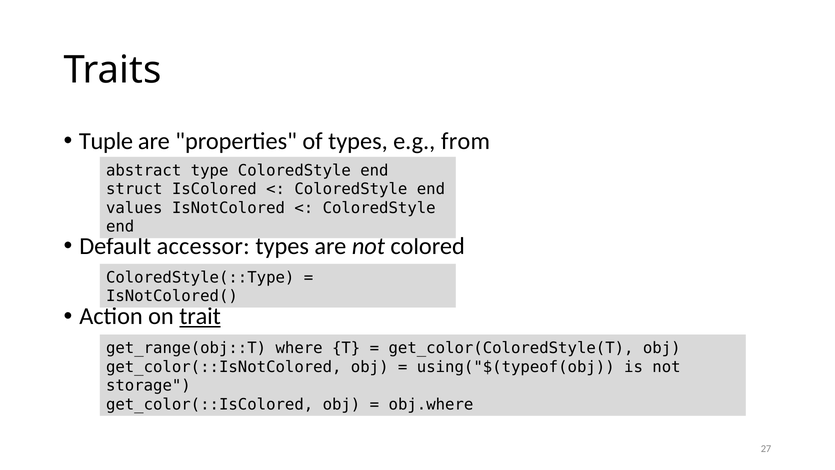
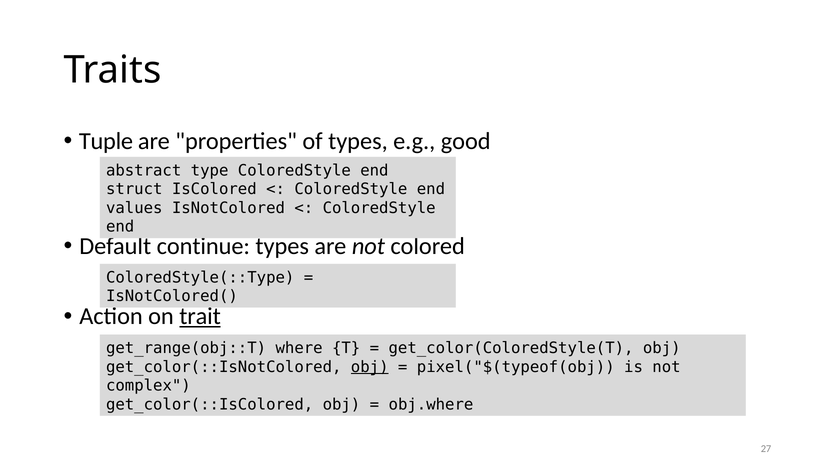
from: from -> good
accessor: accessor -> continue
obj at (370, 367) underline: none -> present
using("$(typeof(obj: using("$(typeof(obj -> pixel("$(typeof(obj
storage: storage -> complex
